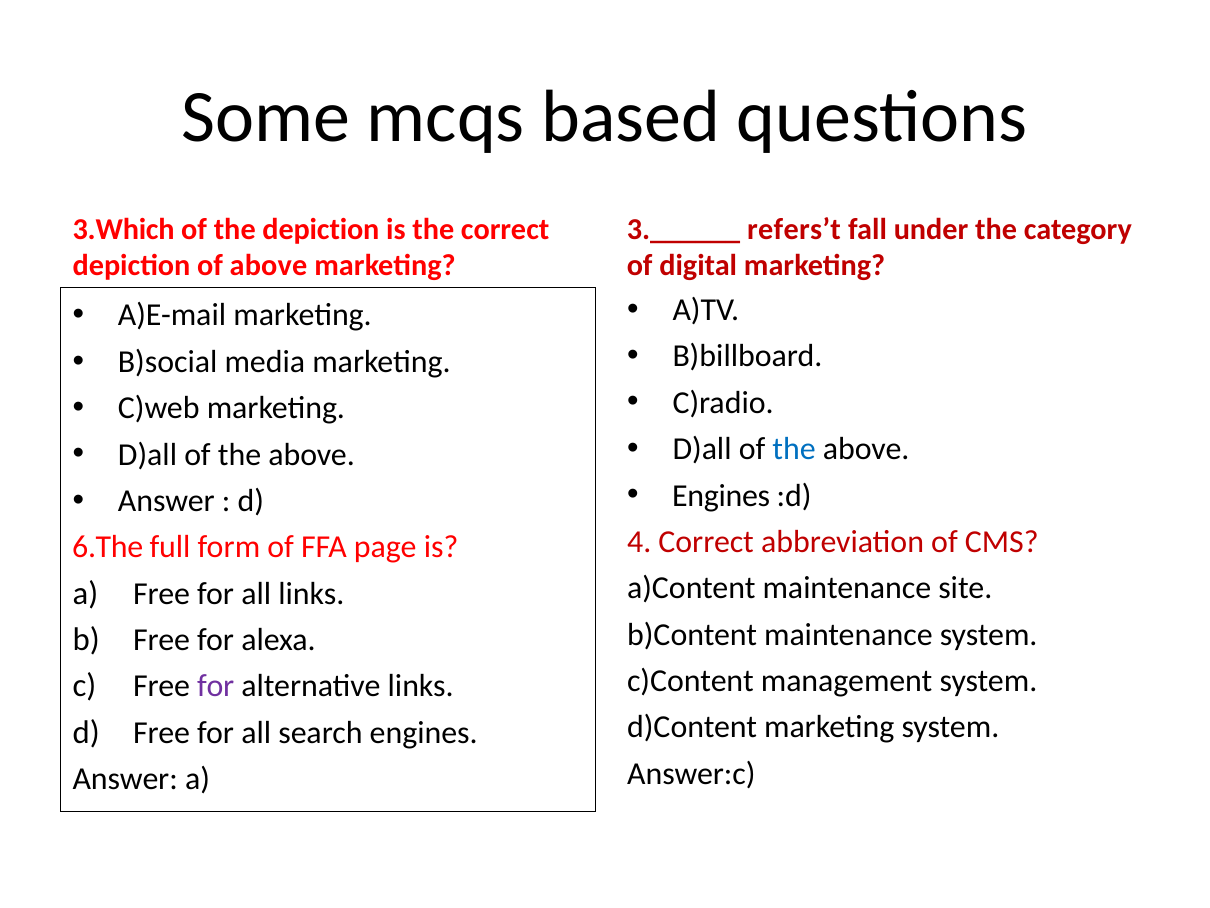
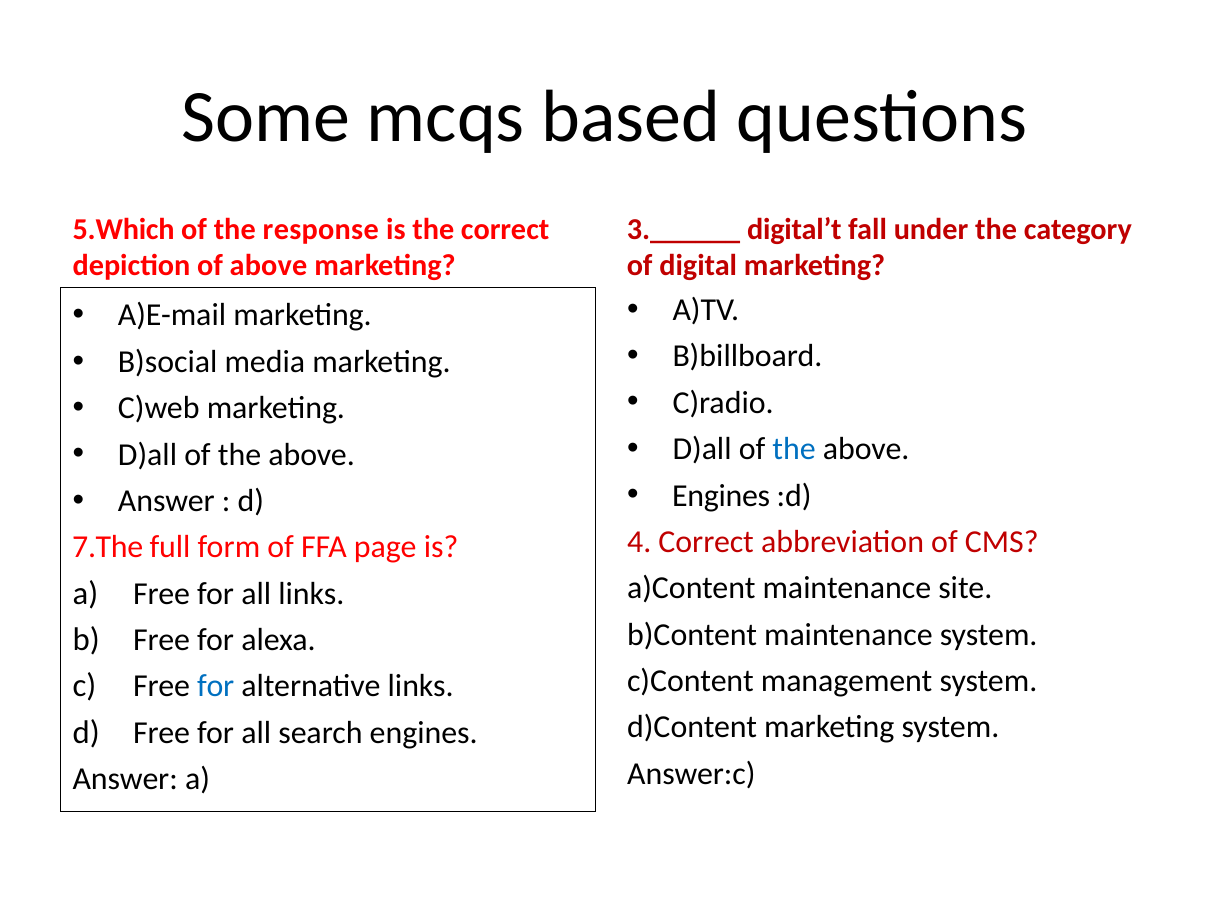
3.Which: 3.Which -> 5.Which
the depiction: depiction -> response
refers’t: refers’t -> digital’t
6.The: 6.The -> 7.The
for at (216, 686) colour: purple -> blue
